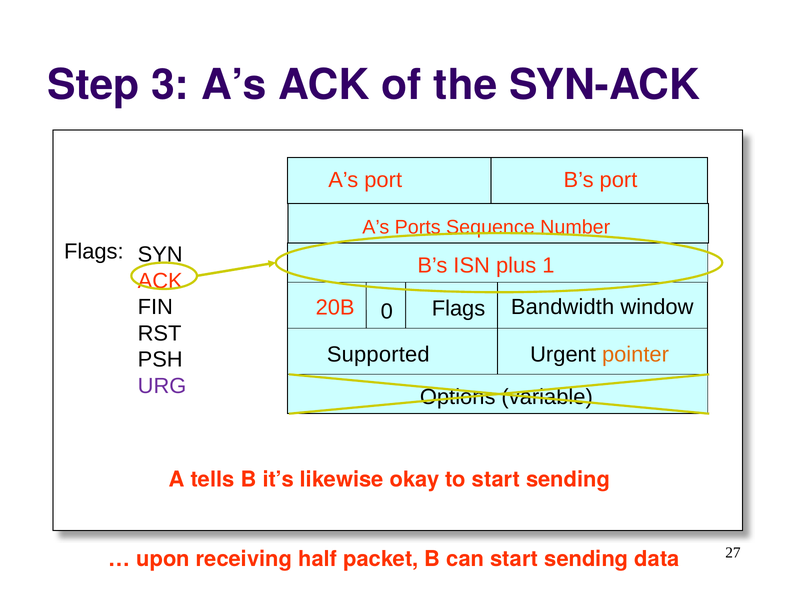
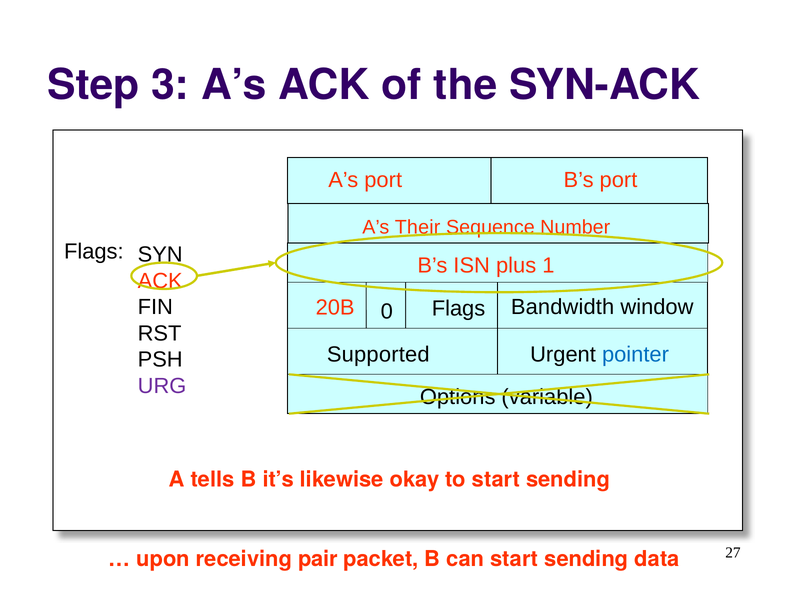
Ports: Ports -> Their
pointer colour: orange -> blue
half: half -> pair
